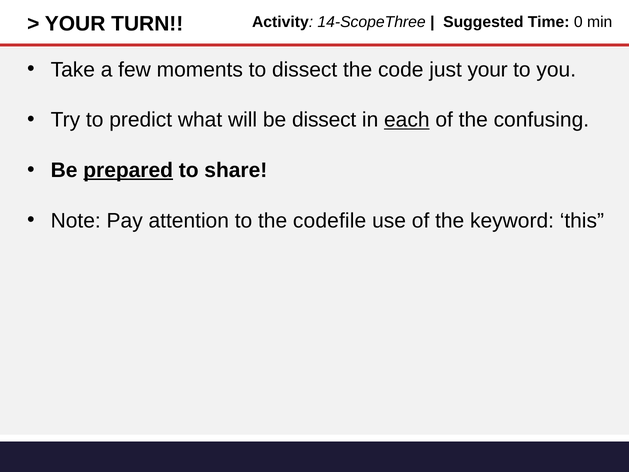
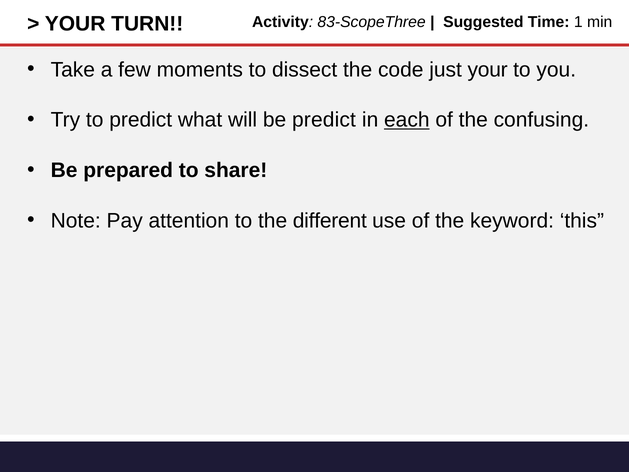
14-ScopeThree: 14-ScopeThree -> 83-ScopeThree
0: 0 -> 1
be dissect: dissect -> predict
prepared underline: present -> none
codefile: codefile -> different
